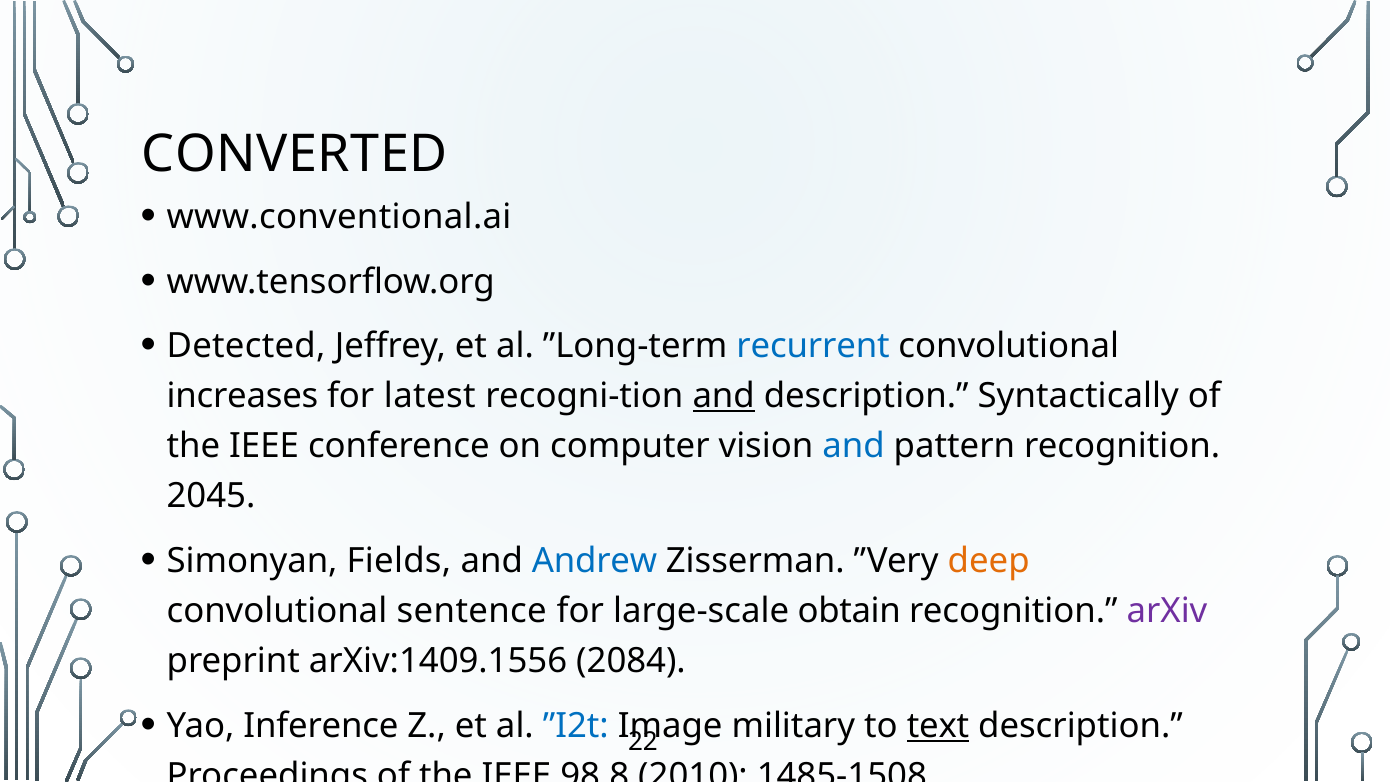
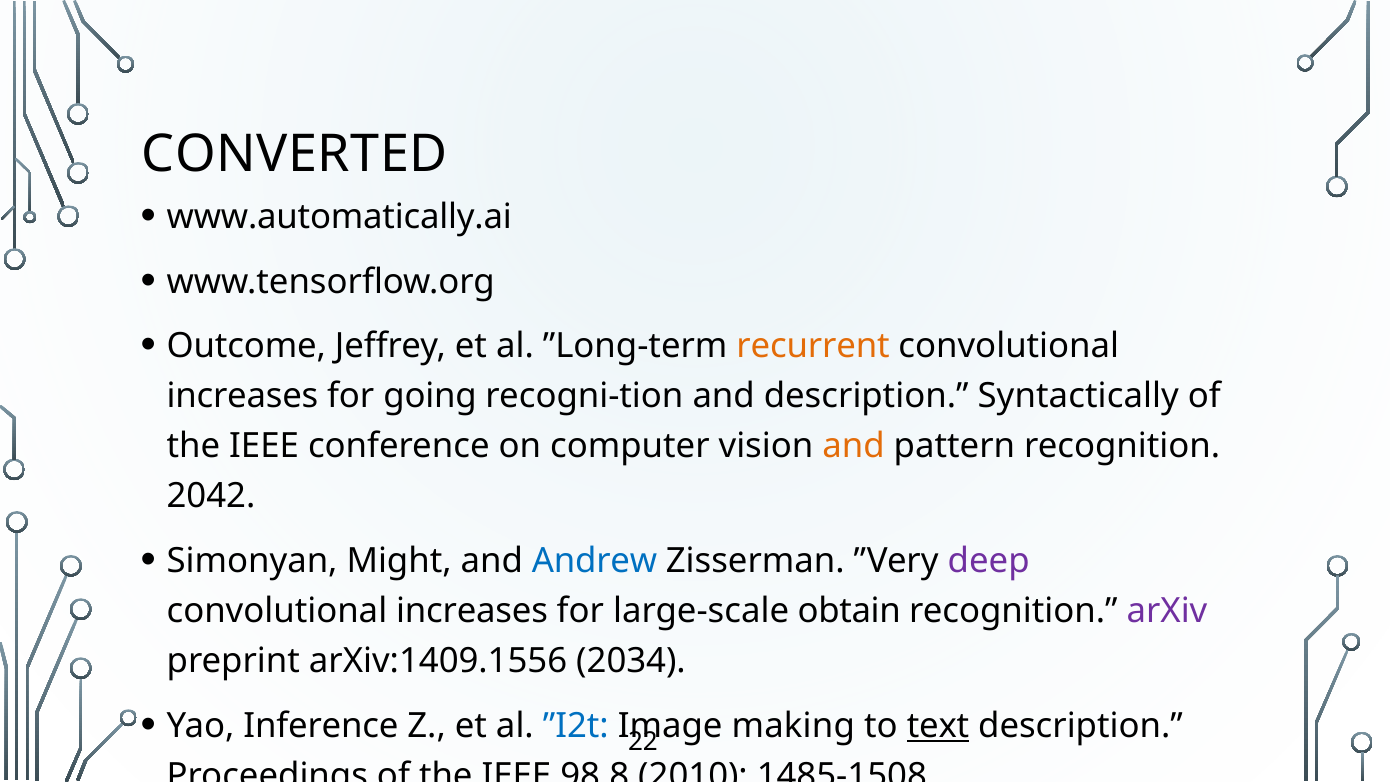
www.conventional.ai: www.conventional.ai -> www.automatically.ai
Detected: Detected -> Outcome
recurrent colour: blue -> orange
latest: latest -> going
and at (724, 396) underline: present -> none
and at (853, 446) colour: blue -> orange
2045: 2045 -> 2042
Fields: Fields -> Might
deep colour: orange -> purple
sentence at (472, 611): sentence -> increases
2084: 2084 -> 2034
military: military -> making
